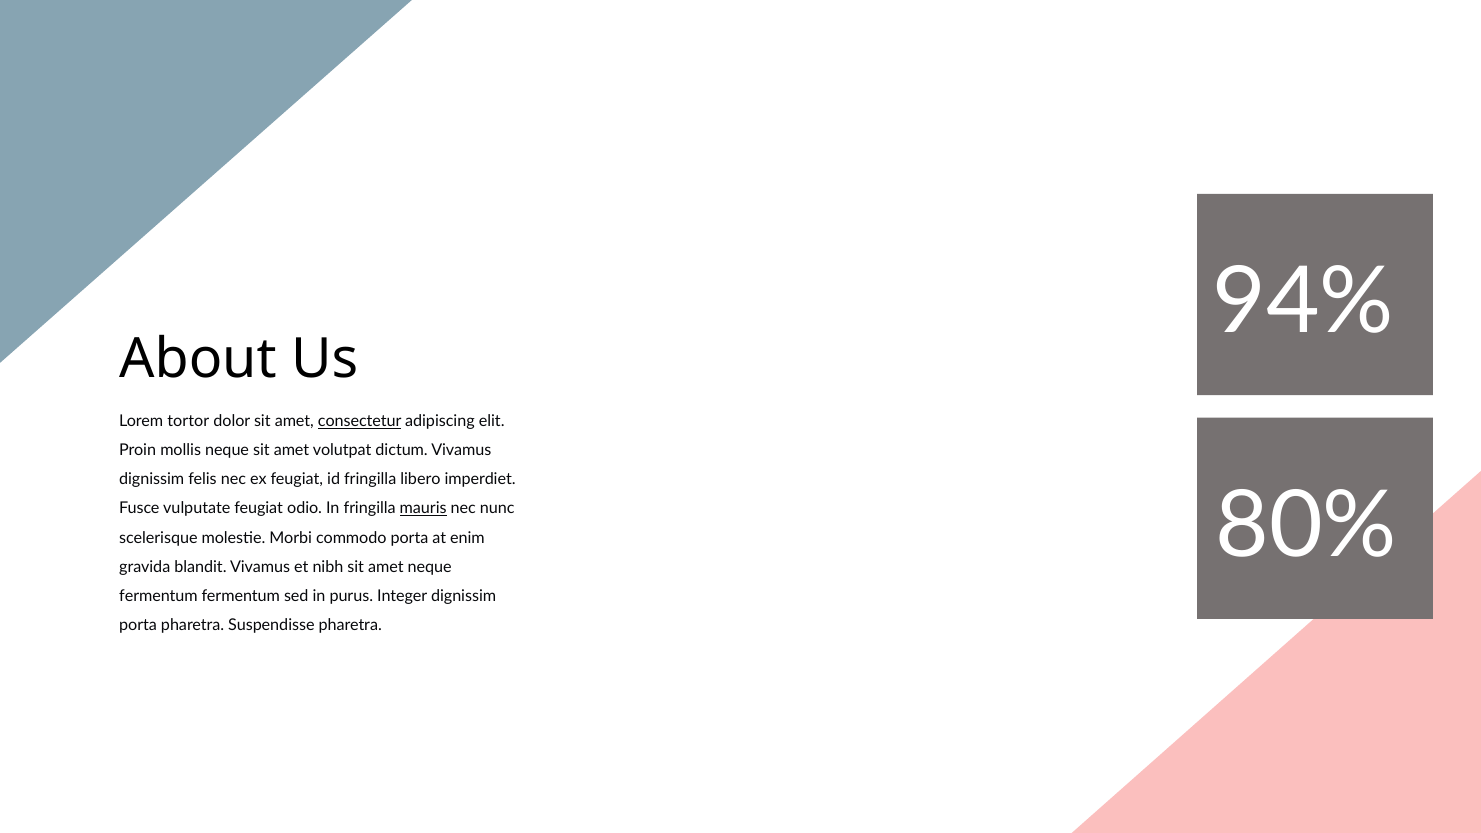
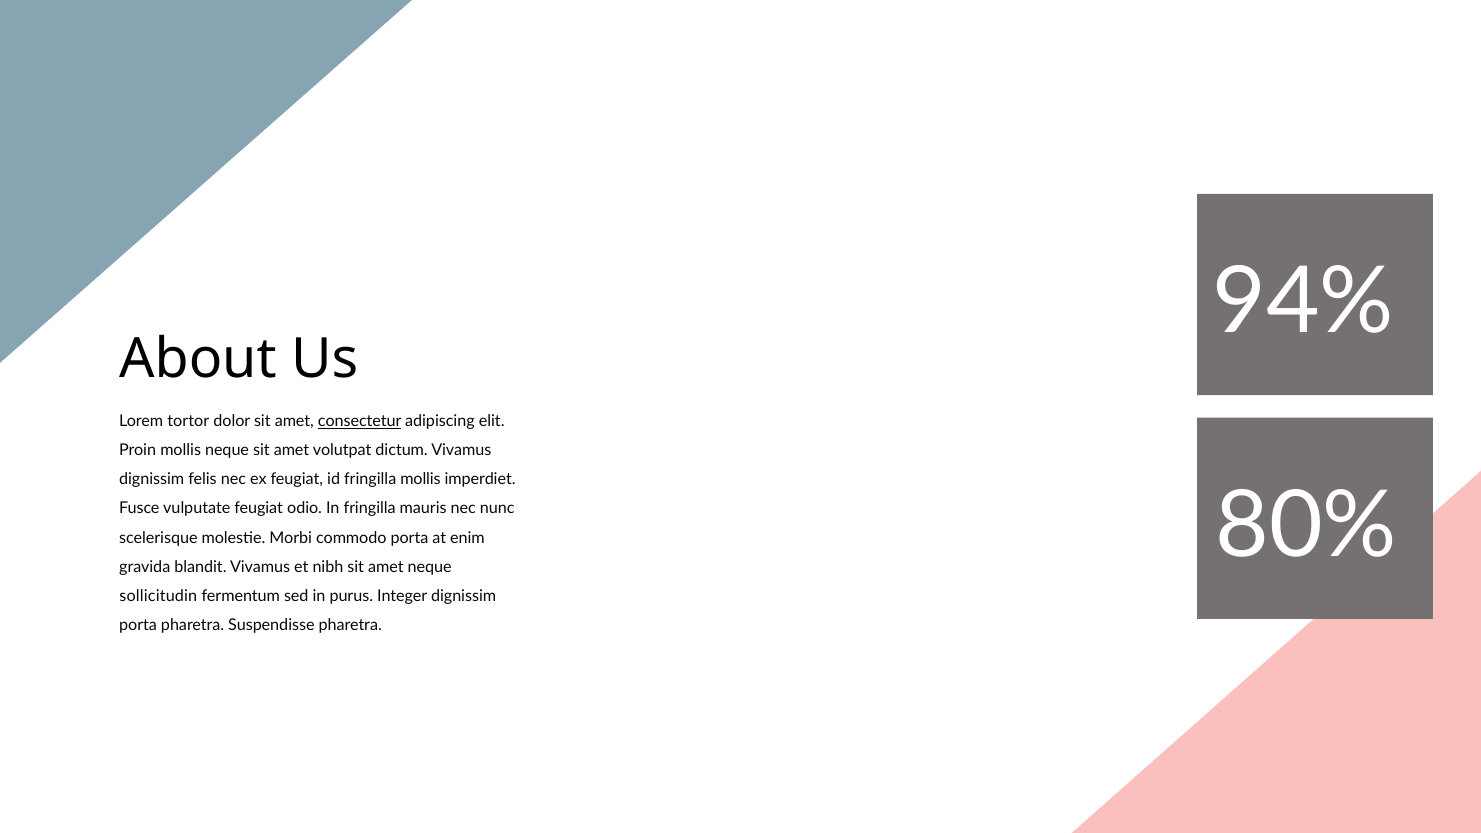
fringilla libero: libero -> mollis
mauris underline: present -> none
fermentum at (158, 596): fermentum -> sollicitudin
